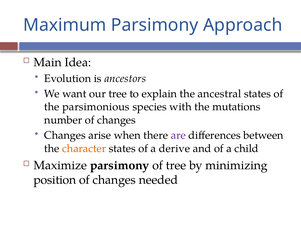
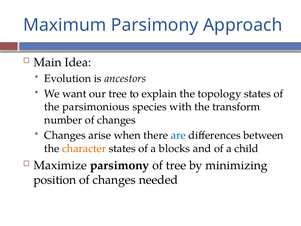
ancestral: ancestral -> topology
mutations: mutations -> transform
are colour: purple -> blue
derive: derive -> blocks
